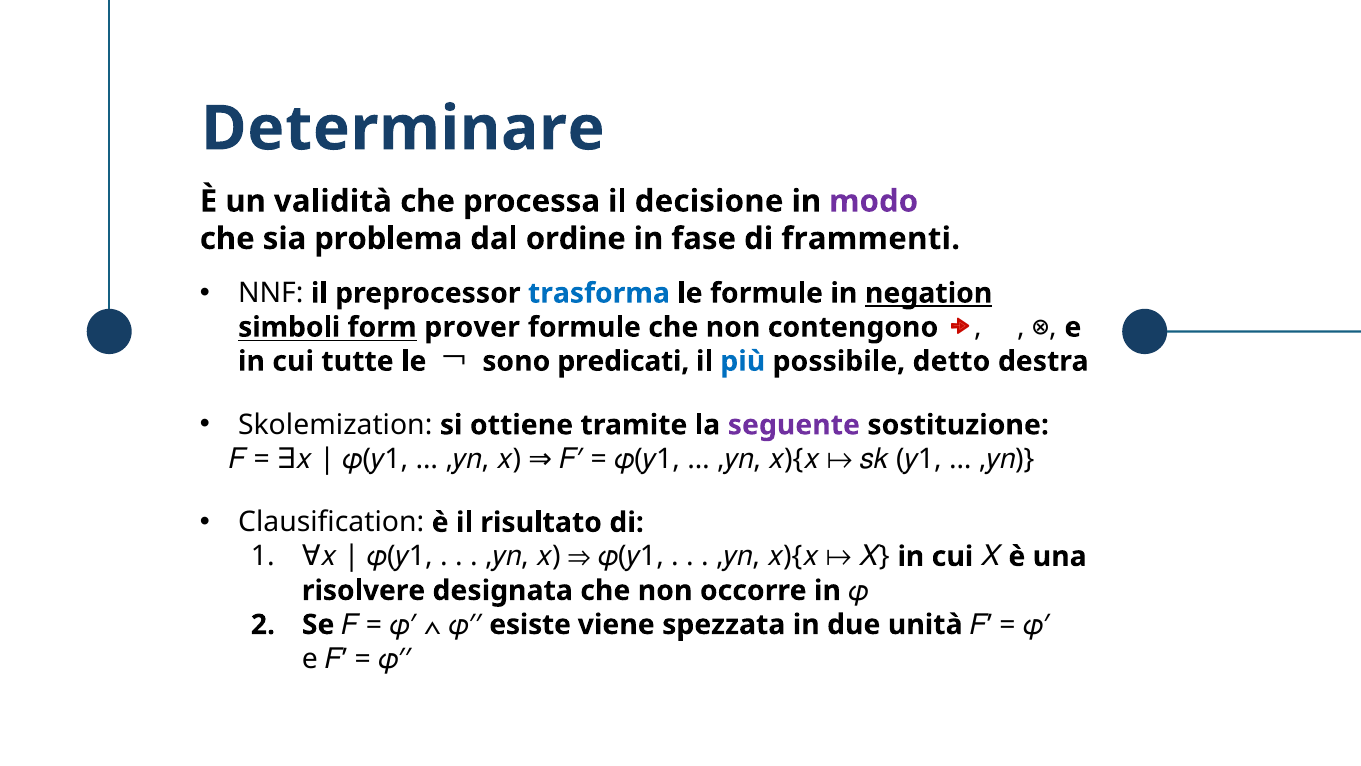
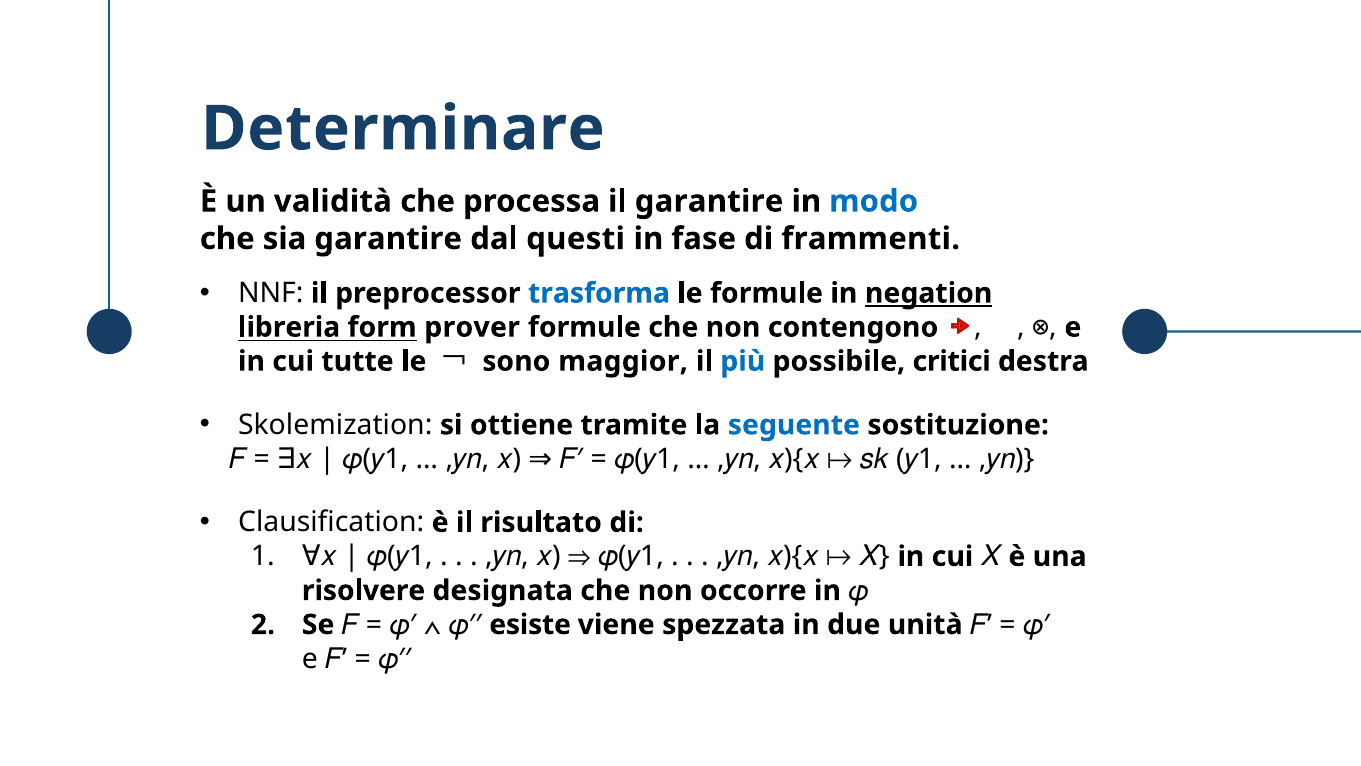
il decisione: decisione -> garantire
modo colour: purple -> blue
sia problema: problema -> garantire
ordine: ordine -> questi
simboli: simboli -> libreria
predicati: predicati -> maggior
detto: detto -> critici
seguente colour: purple -> blue
